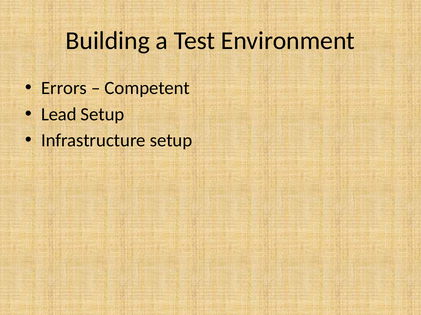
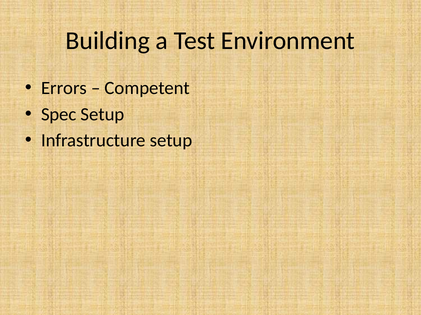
Lead: Lead -> Spec
